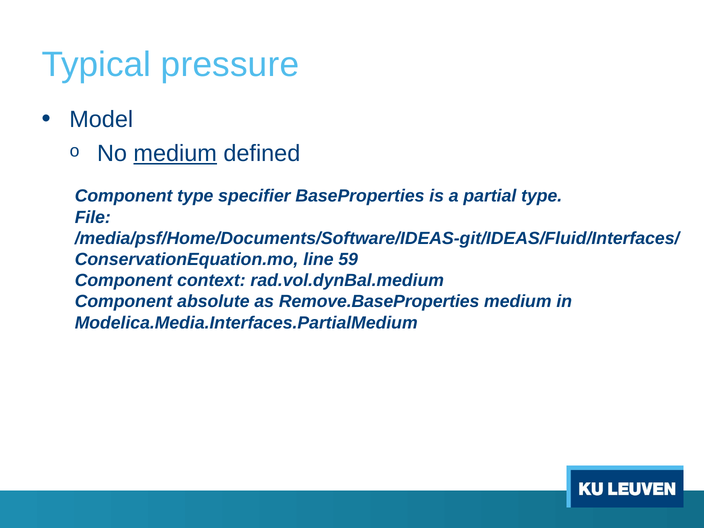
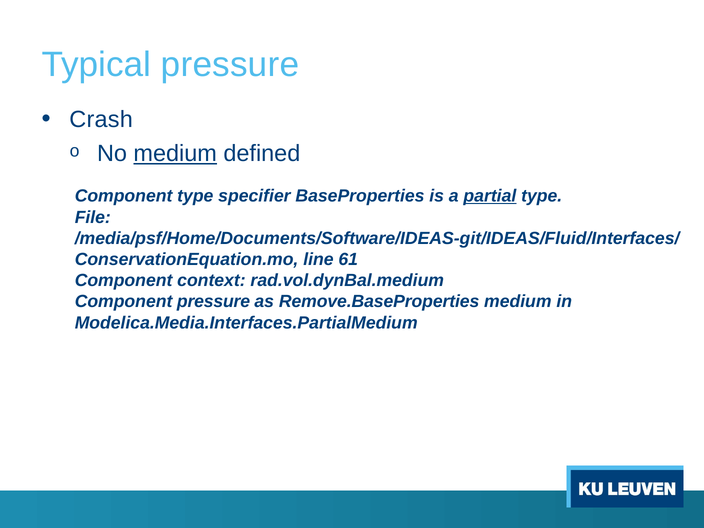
Model: Model -> Crash
partial underline: none -> present
59: 59 -> 61
Component absolute: absolute -> pressure
